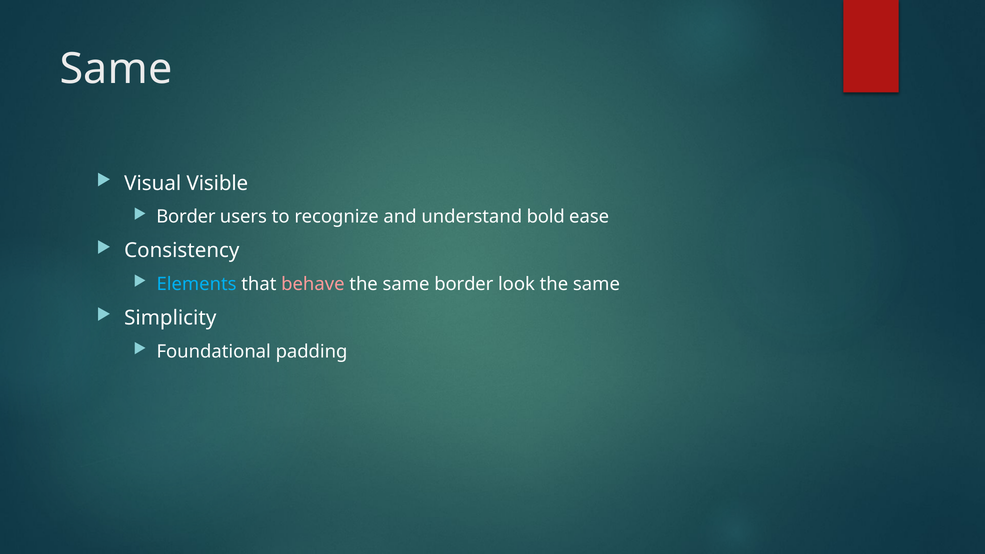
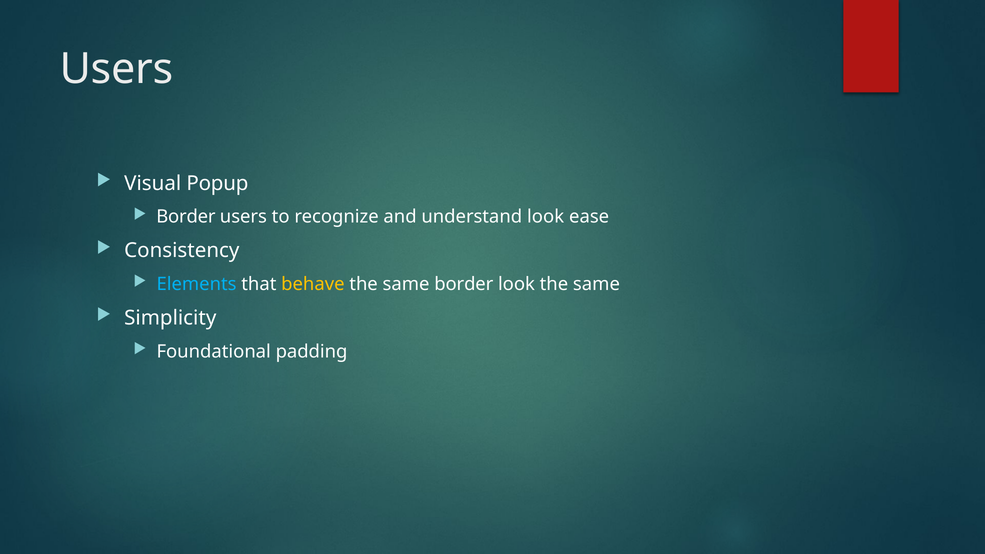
Same at (116, 69): Same -> Users
Visible: Visible -> Popup
understand bold: bold -> look
behave colour: pink -> yellow
